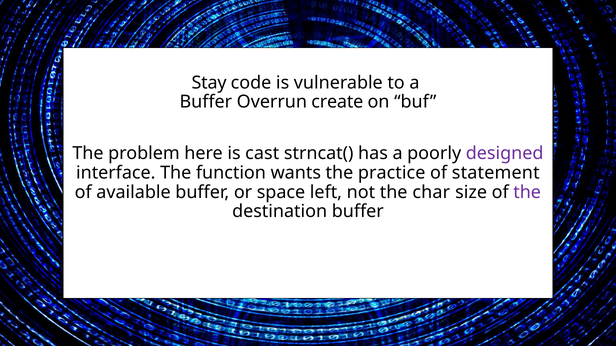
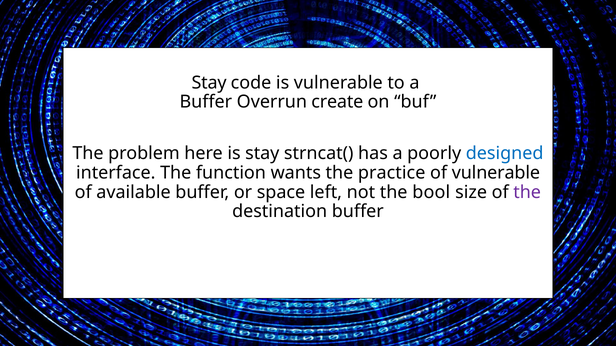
is cast: cast -> stay
designed colour: purple -> blue
of statement: statement -> vulnerable
the char: char -> bool
